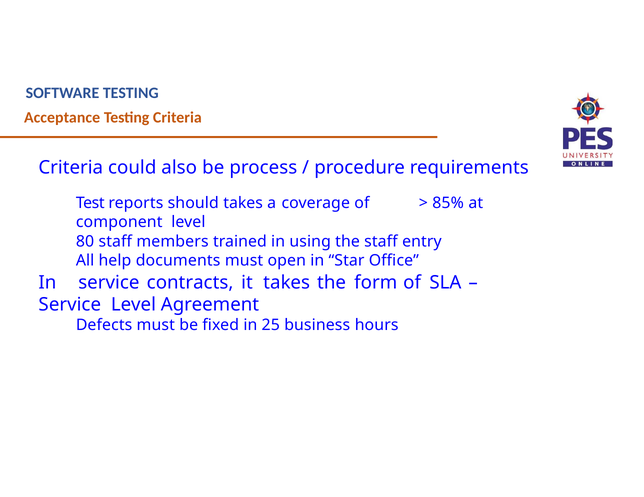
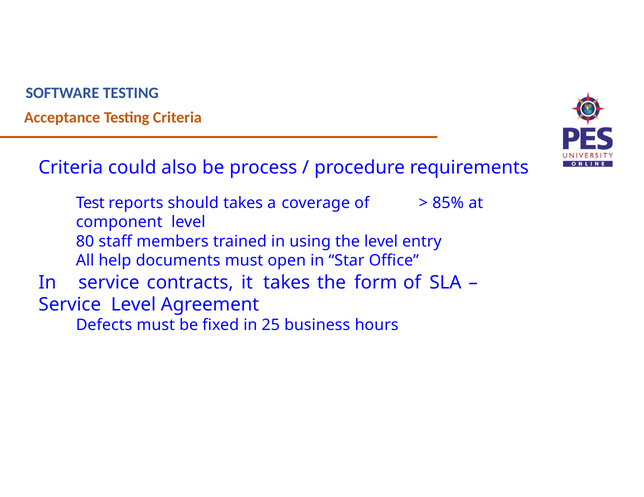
the staff: staff -> level
